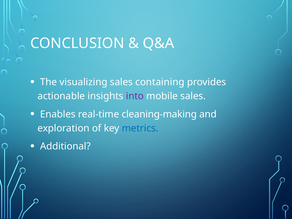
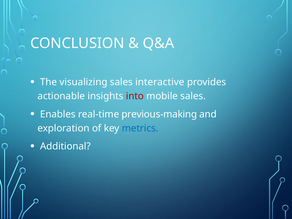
containing: containing -> interactive
into colour: purple -> red
cleaning-making: cleaning-making -> previous-making
